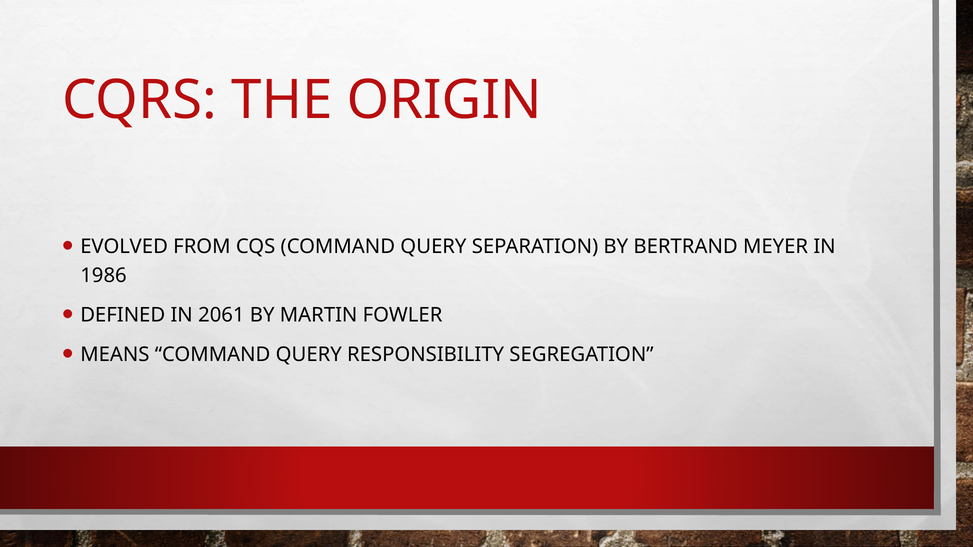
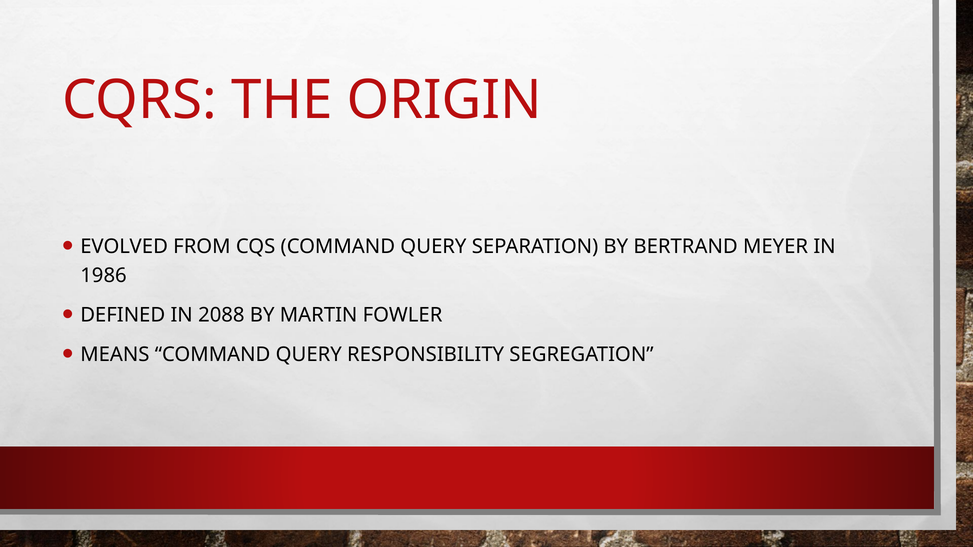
2061: 2061 -> 2088
